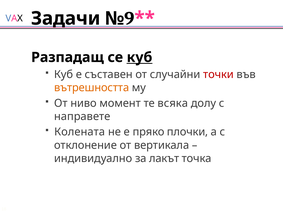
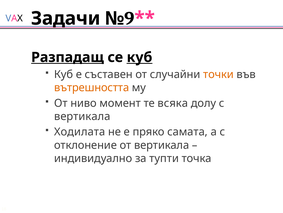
Разпадащ underline: none -> present
точки colour: red -> orange
направете at (82, 116): направете -> вертикала
Колената: Колената -> Ходилата
плочки: плочки -> самата
лакът: лакът -> тупти
